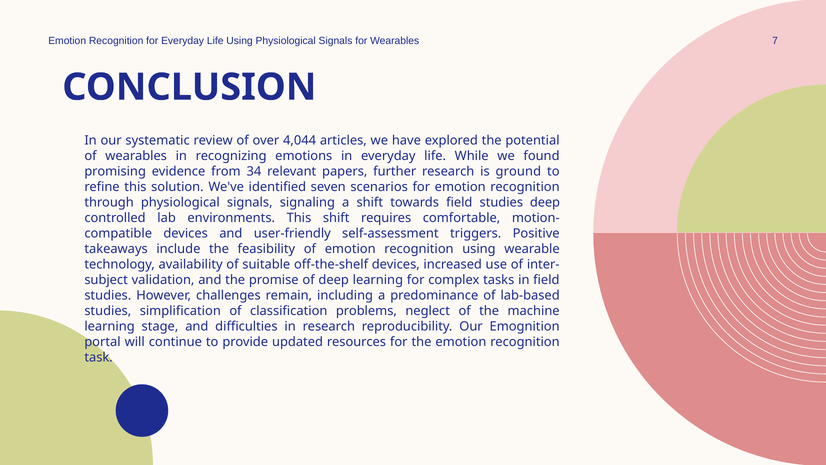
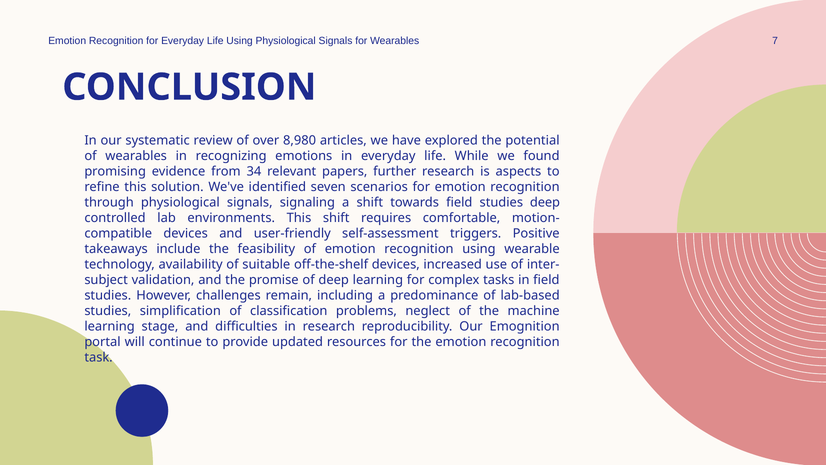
4,044: 4,044 -> 8,980
ground: ground -> aspects
